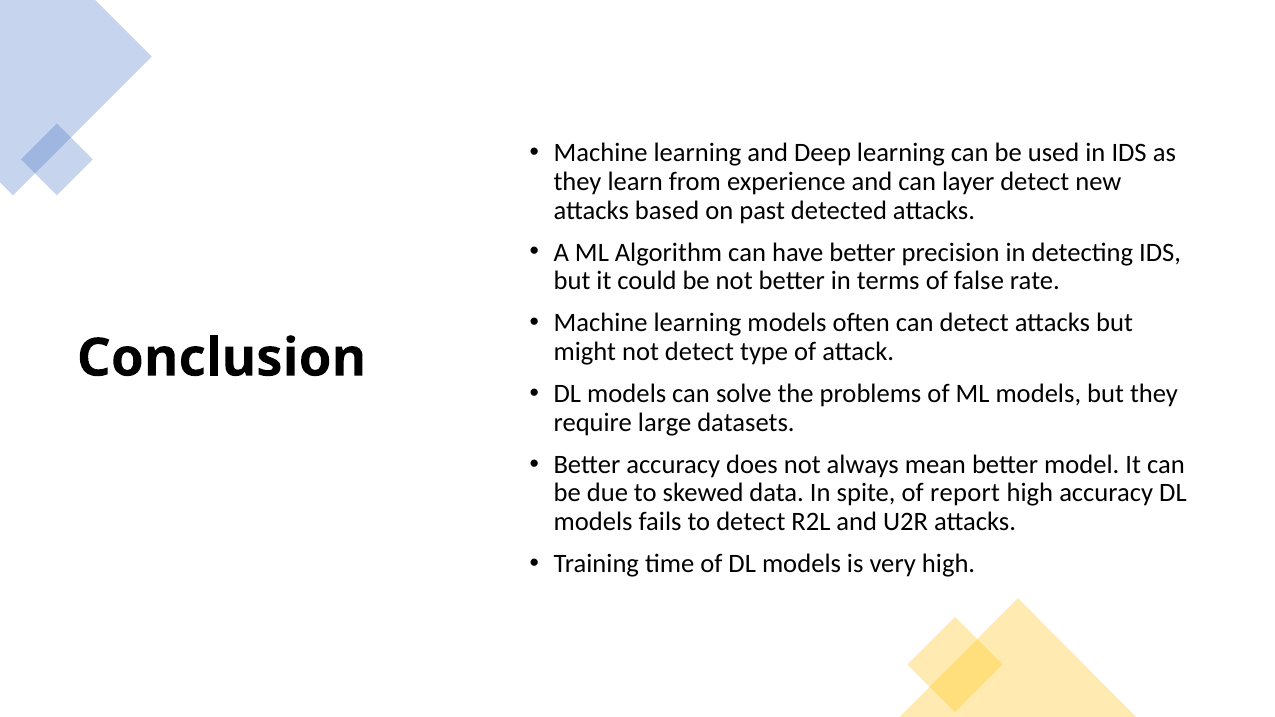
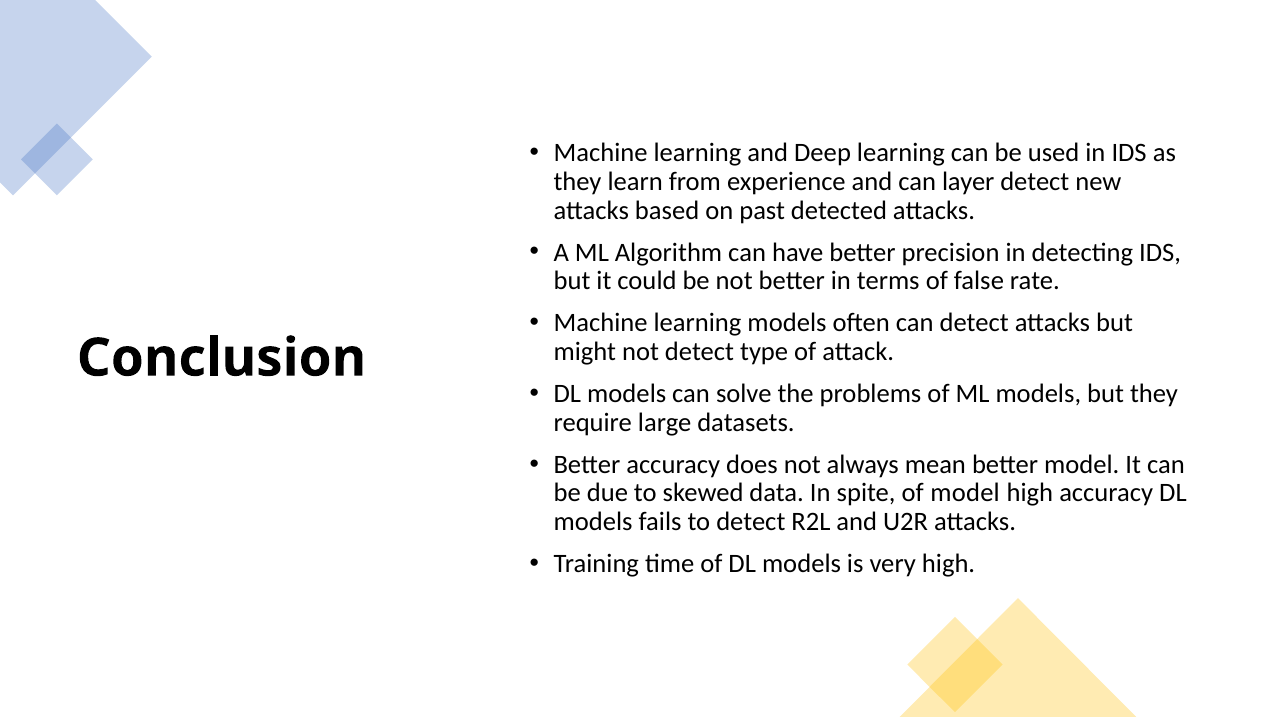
of report: report -> model
